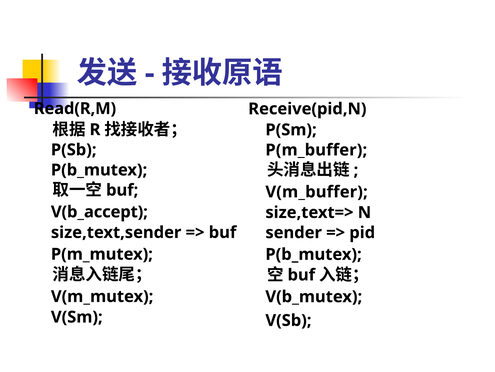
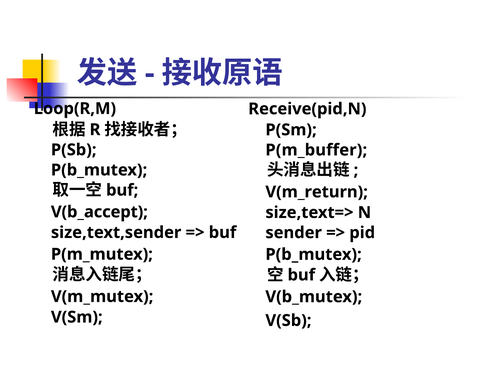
Read(R,M: Read(R,M -> Loop(R,M
V(m_buffer: V(m_buffer -> V(m_return
